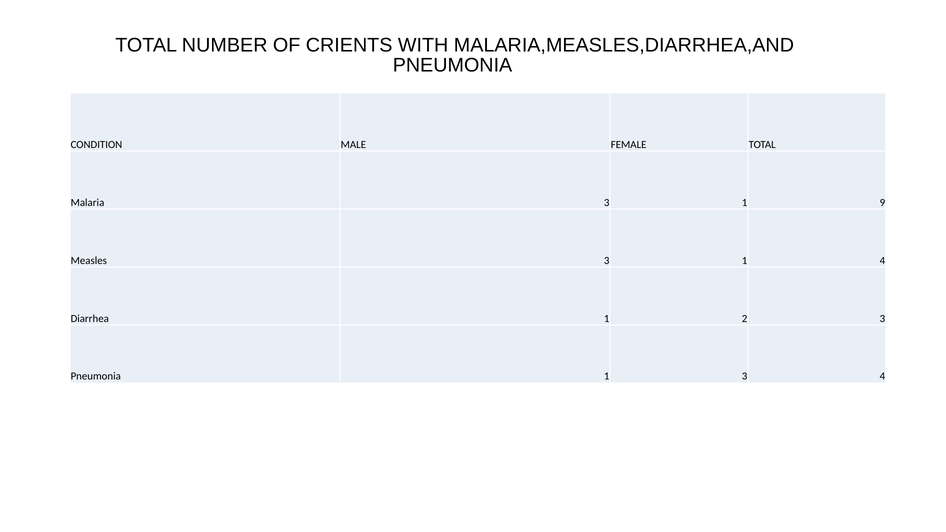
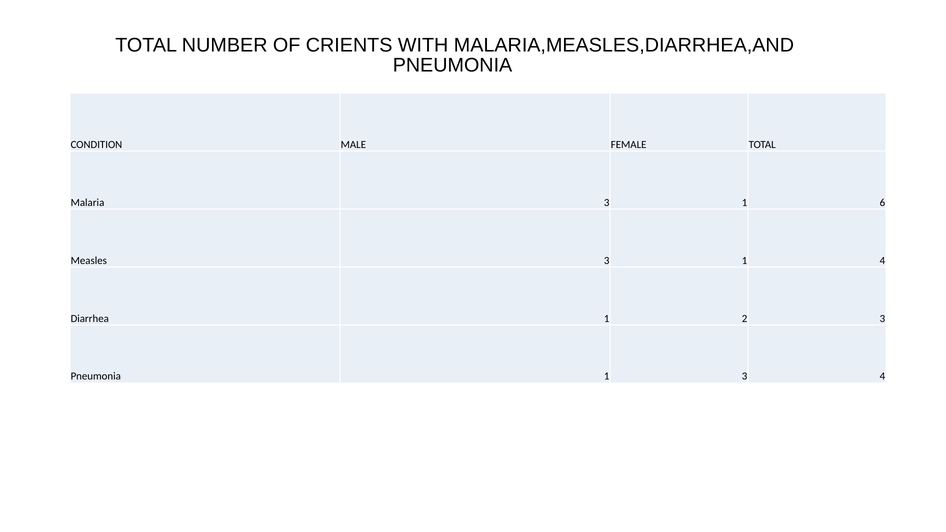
9: 9 -> 6
